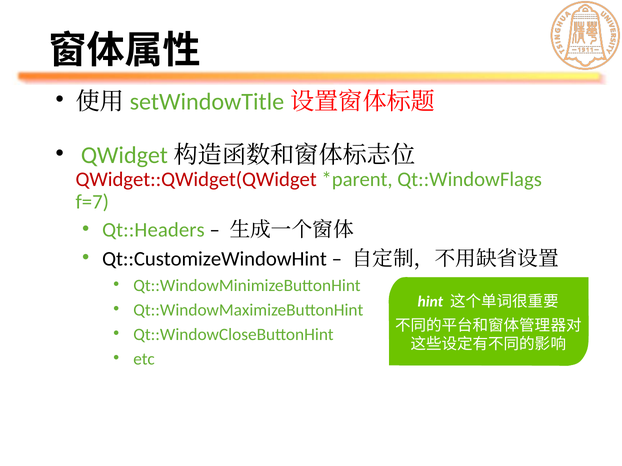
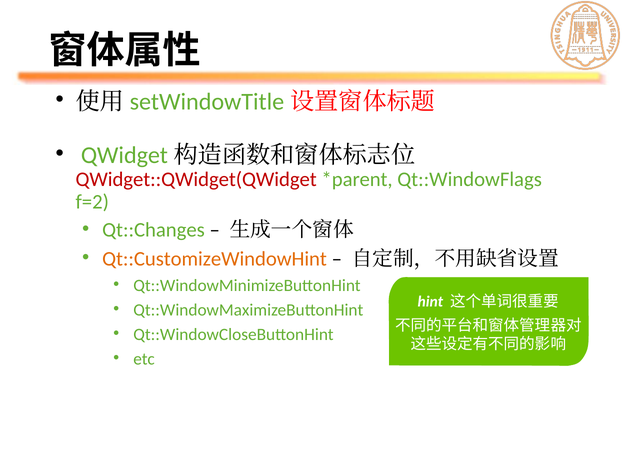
f=7: f=7 -> f=2
Qt::Headers: Qt::Headers -> Qt::Changes
Qt::CustomizeWindowHint colour: black -> orange
